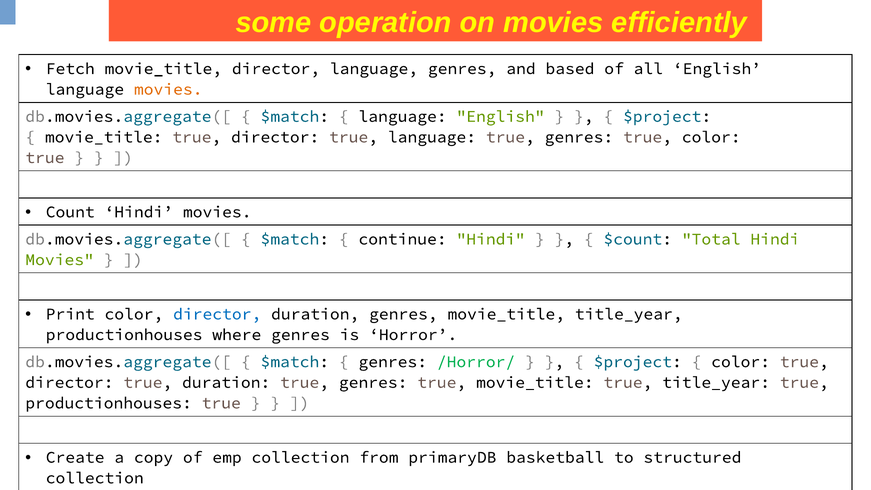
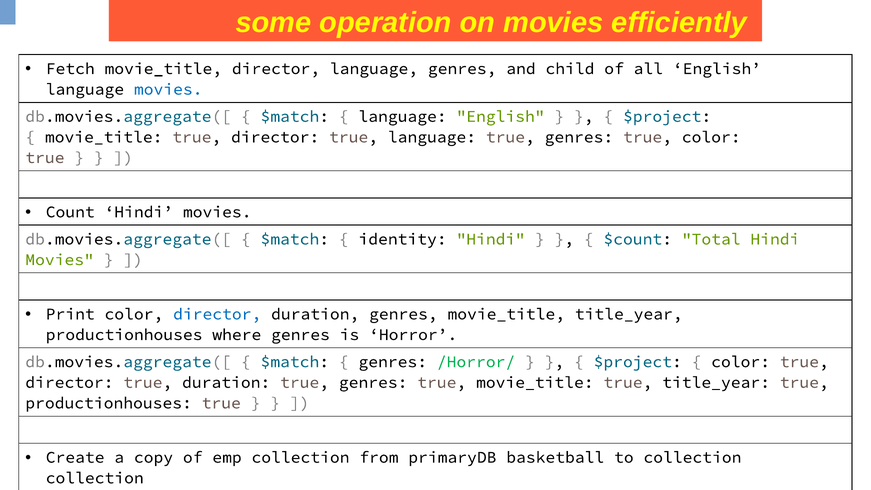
based: based -> child
movies at (168, 89) colour: orange -> blue
continue: continue -> identity
to structured: structured -> collection
